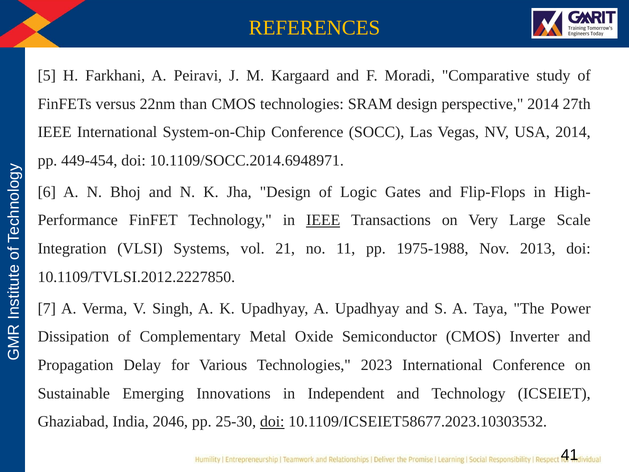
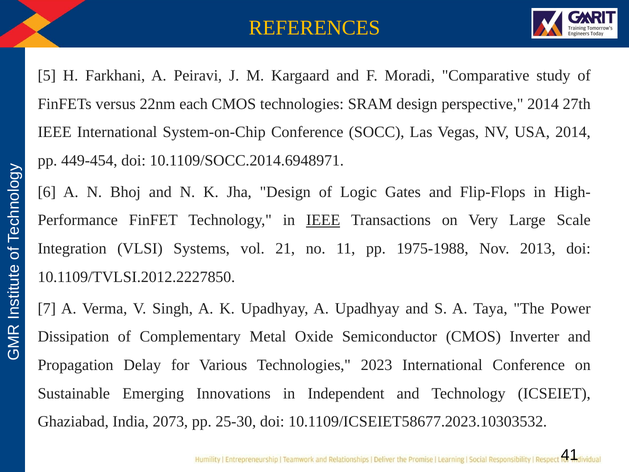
than: than -> each
2046: 2046 -> 2073
doi at (272, 421) underline: present -> none
